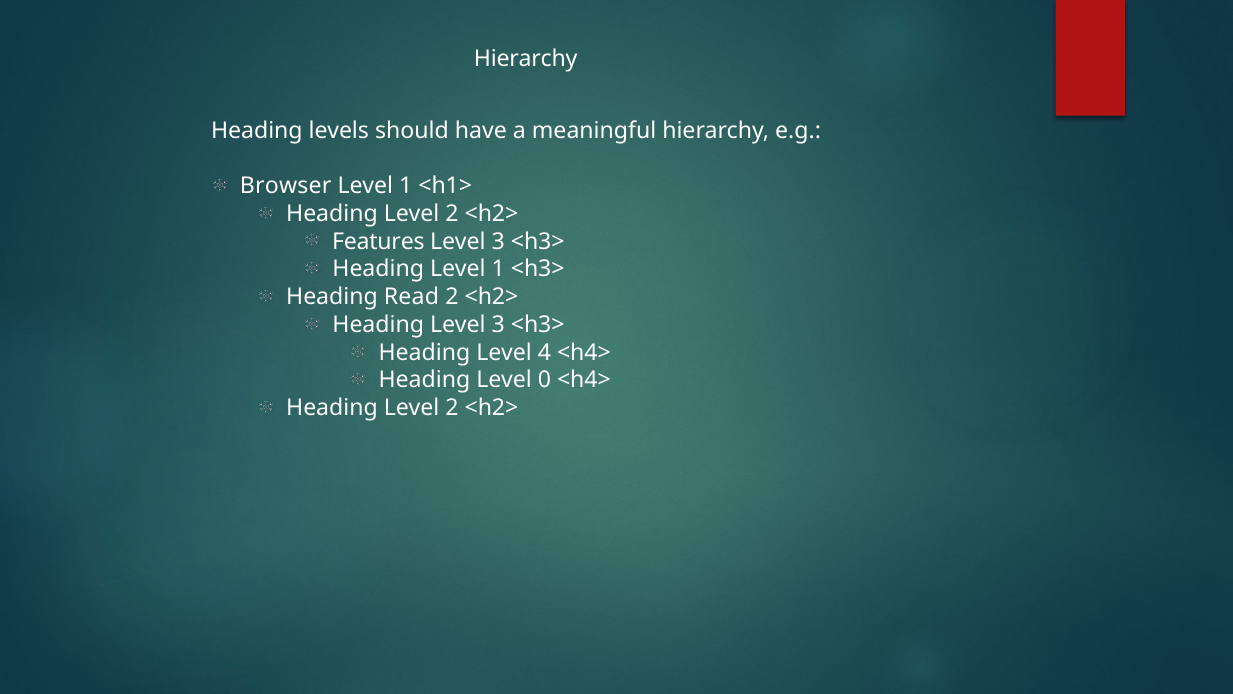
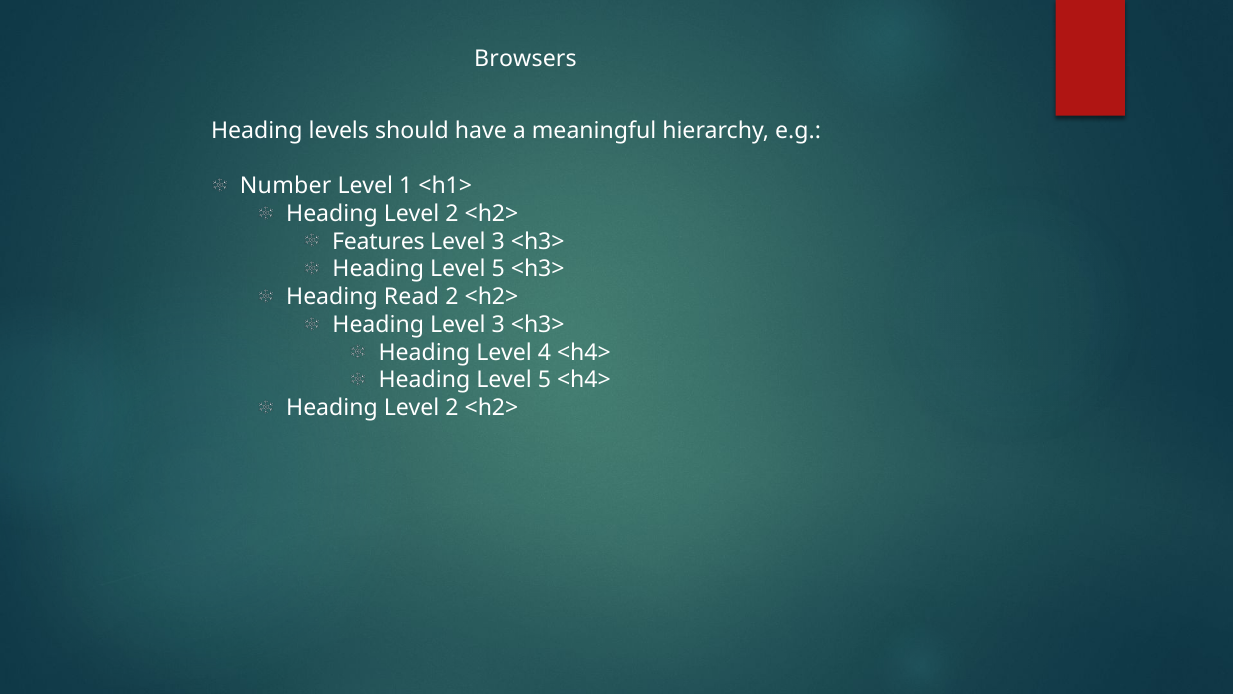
Hierarchy at (526, 59): Hierarchy -> Browsers
Browser: Browser -> Number
1 at (498, 269): 1 -> 5
0 at (544, 380): 0 -> 5
